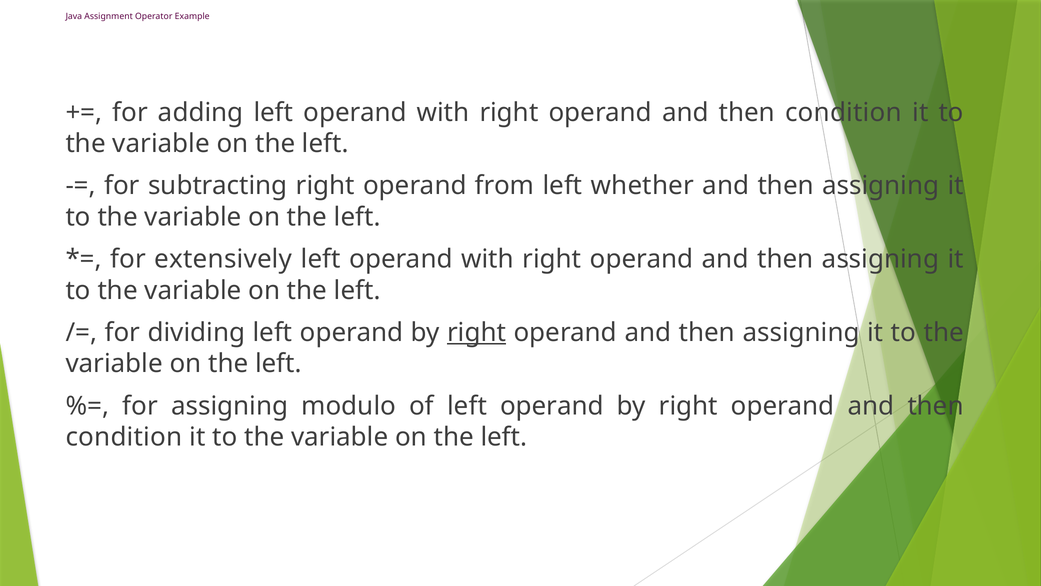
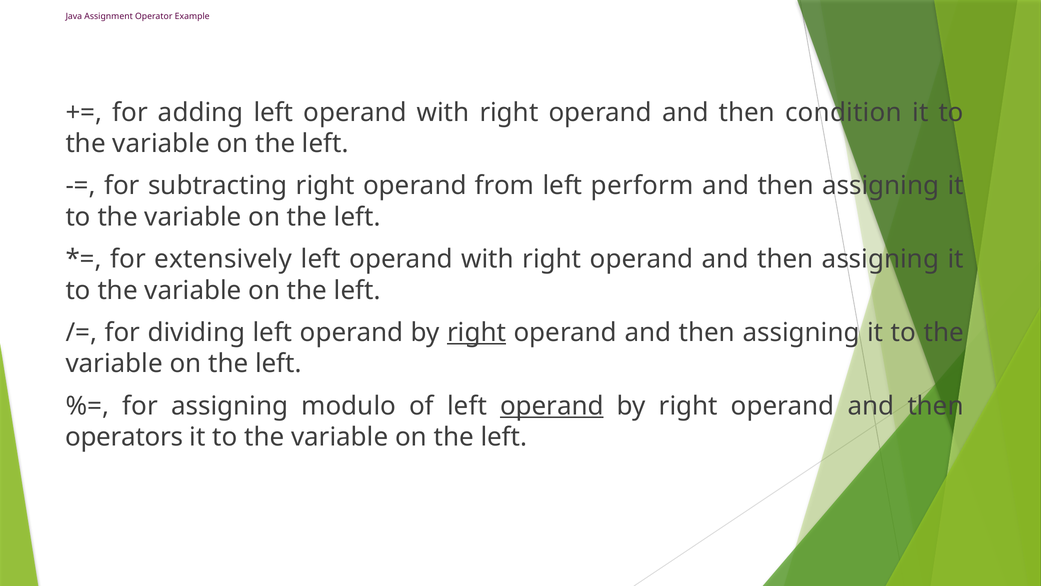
whether: whether -> perform
operand at (552, 406) underline: none -> present
condition at (124, 437): condition -> operators
